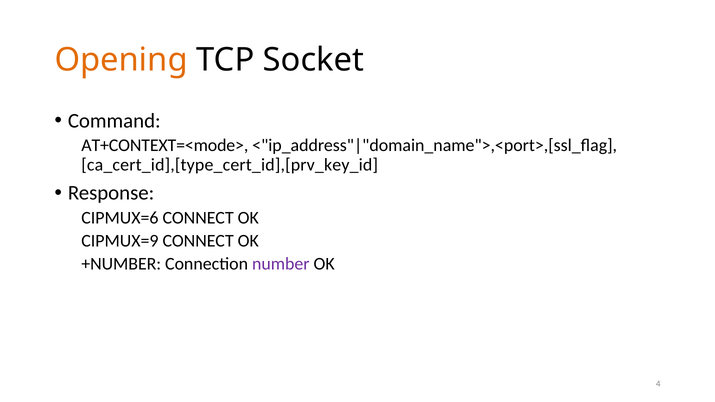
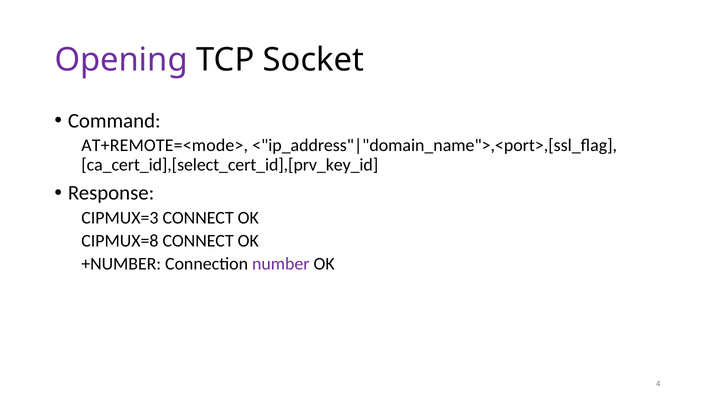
Opening colour: orange -> purple
AT+CONTEXT=<mode>: AT+CONTEXT=<mode> -> AT+REMOTE=<mode>
ca_cert_id],[type_cert_id],[prv_key_id: ca_cert_id],[type_cert_id],[prv_key_id -> ca_cert_id],[select_cert_id],[prv_key_id
CIPMUX=6: CIPMUX=6 -> CIPMUX=3
CIPMUX=9: CIPMUX=9 -> CIPMUX=8
